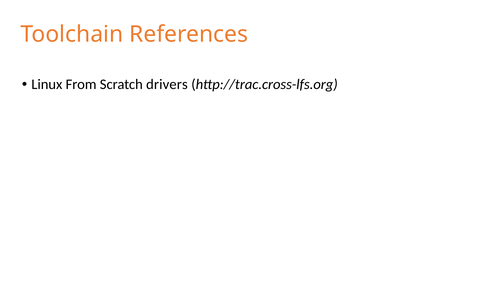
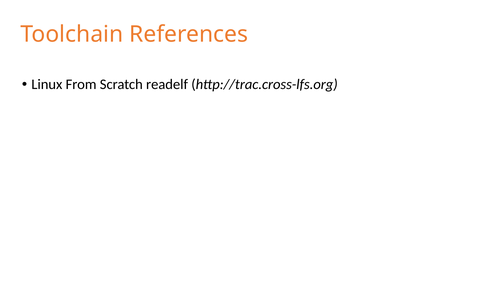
drivers: drivers -> readelf
